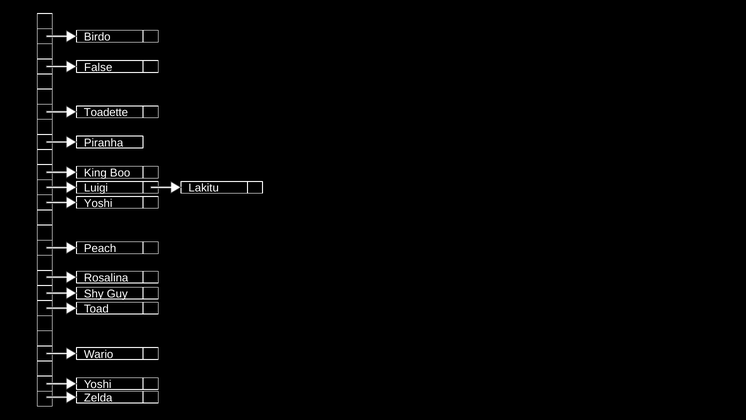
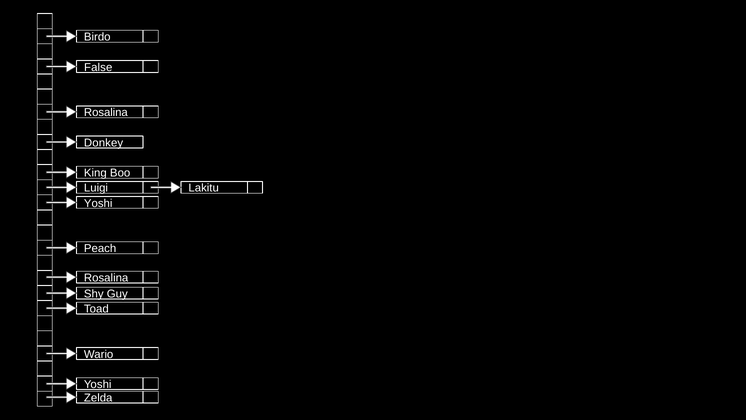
Toadette at (106, 112): Toadette -> Rosalina
Piranha: Piranha -> Donkey
